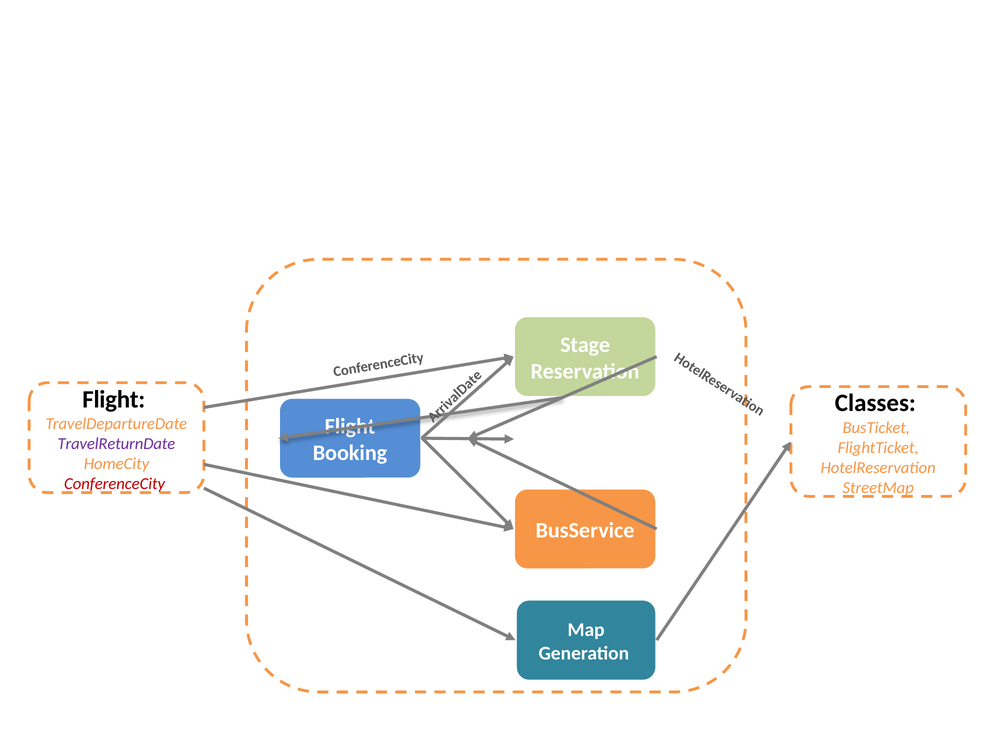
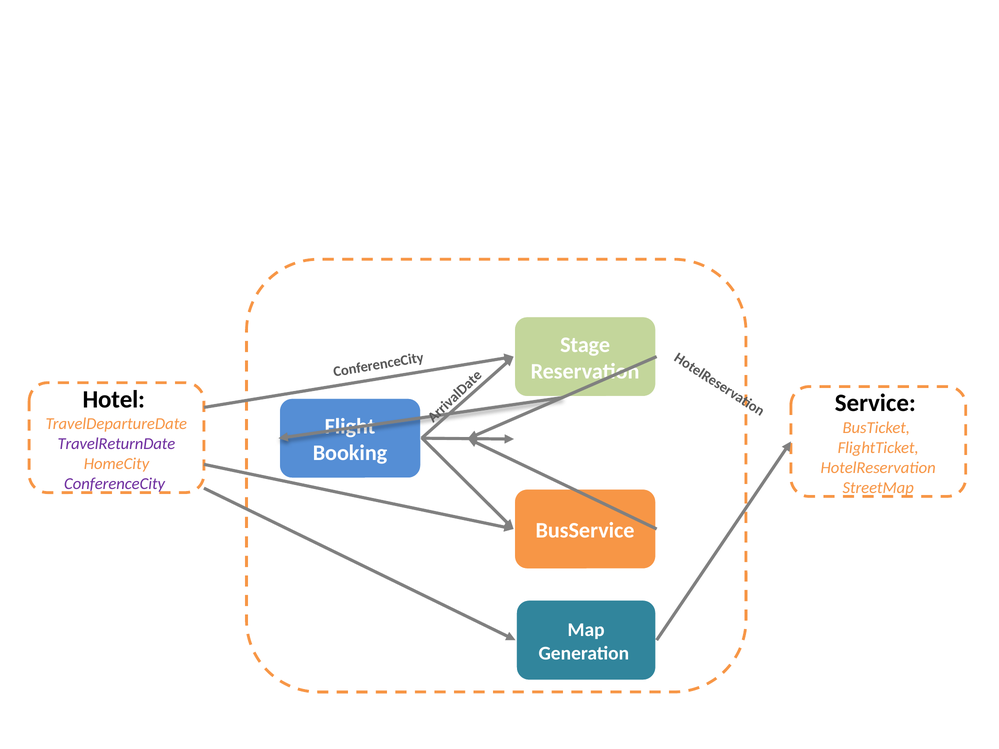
Flight at (114, 400): Flight -> Hotel
Classes: Classes -> Service
ConferenceCity at (115, 484) colour: red -> purple
